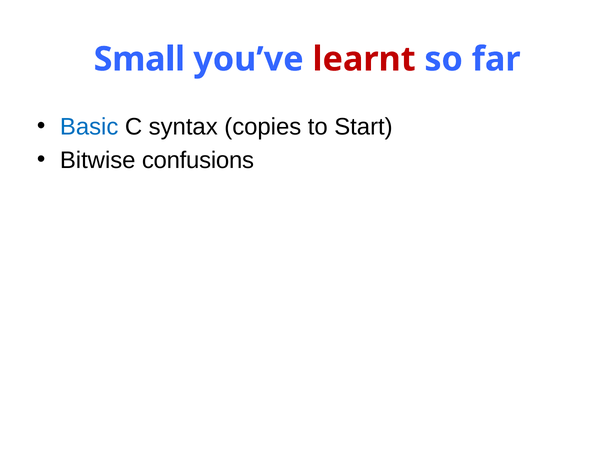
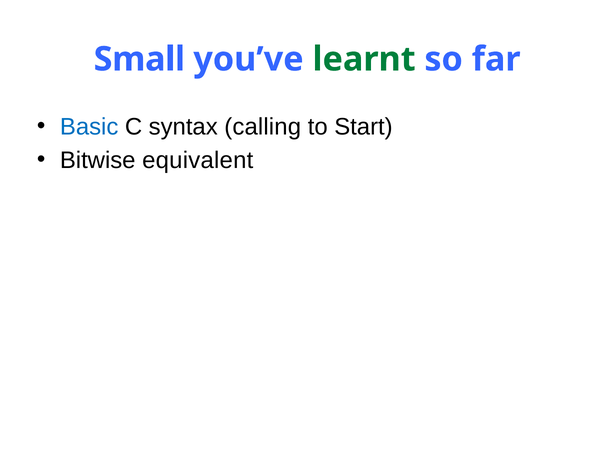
learnt colour: red -> green
copies: copies -> calling
confusions: confusions -> equivalent
